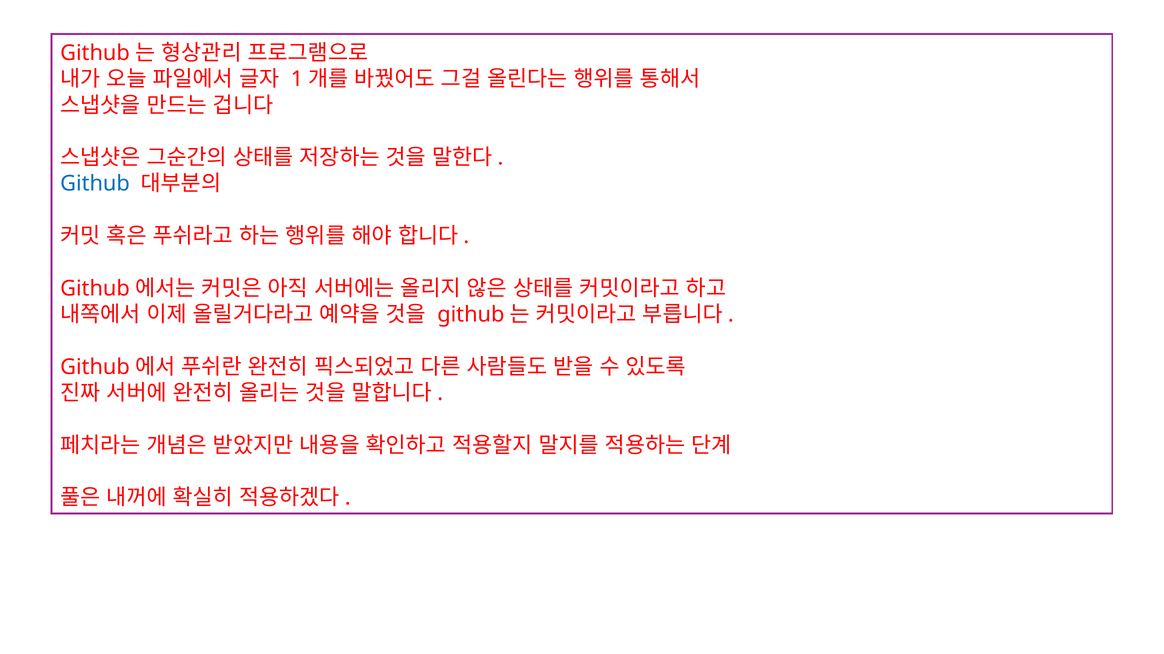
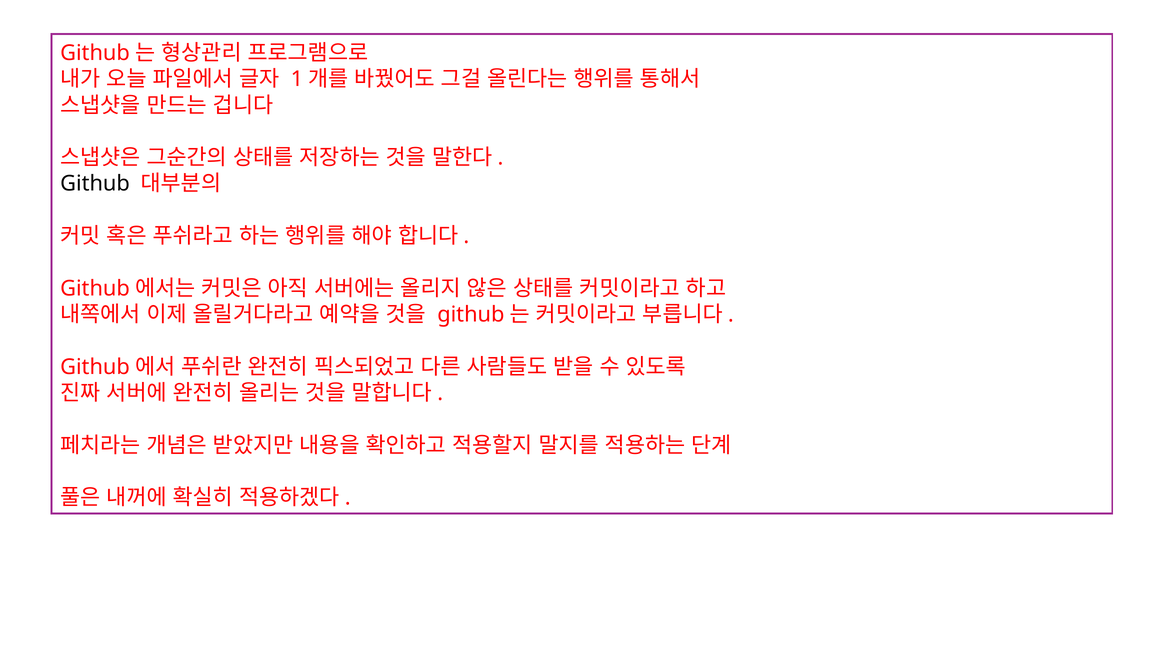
Github colour: blue -> black
